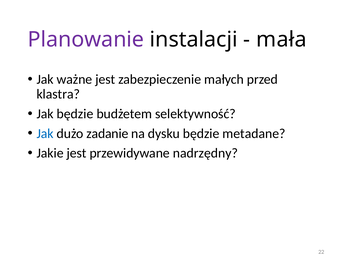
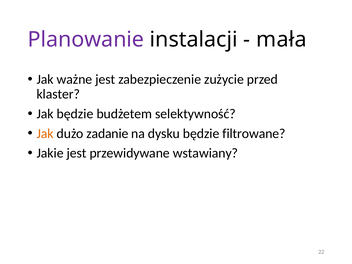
małych: małych -> zużycie
klastra: klastra -> klaster
Jak at (45, 133) colour: blue -> orange
metadane: metadane -> filtrowane
nadrzędny: nadrzędny -> wstawiany
